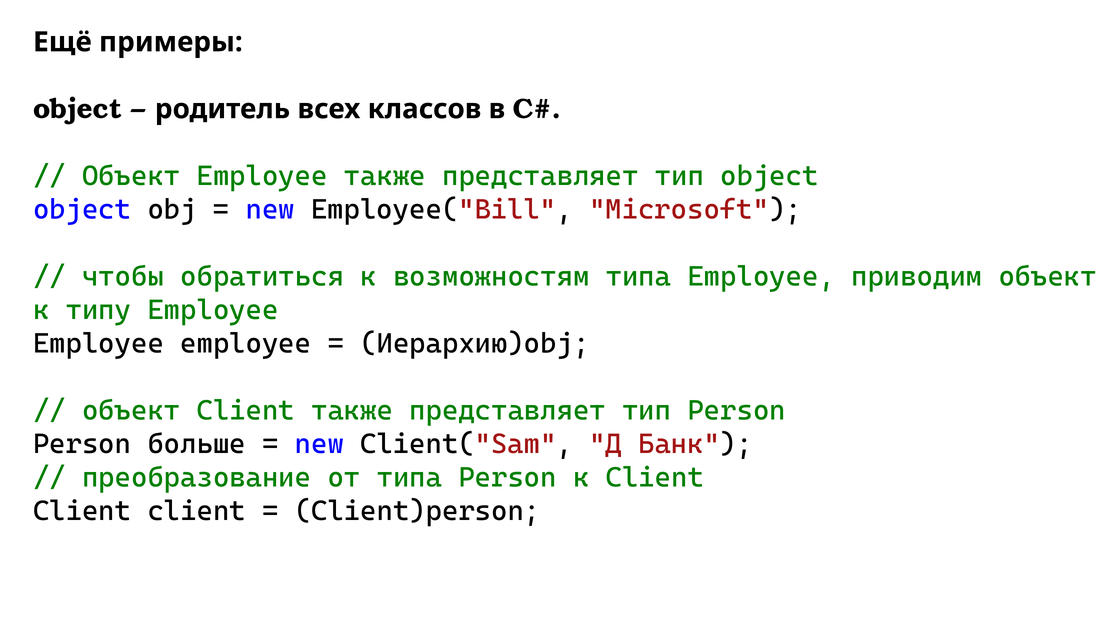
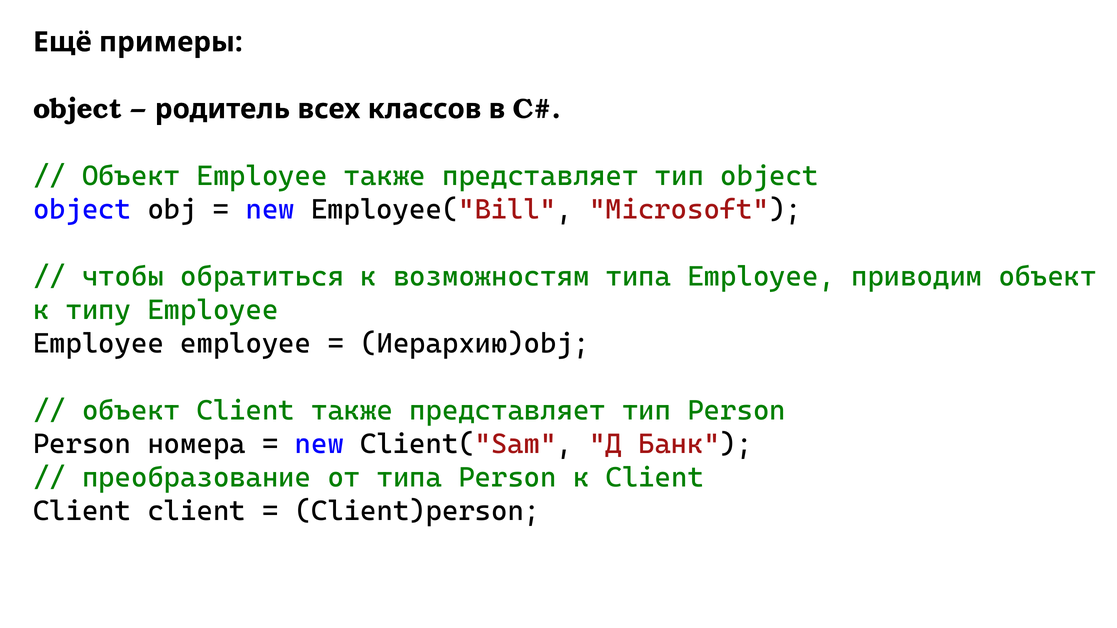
больше: больше -> номера
